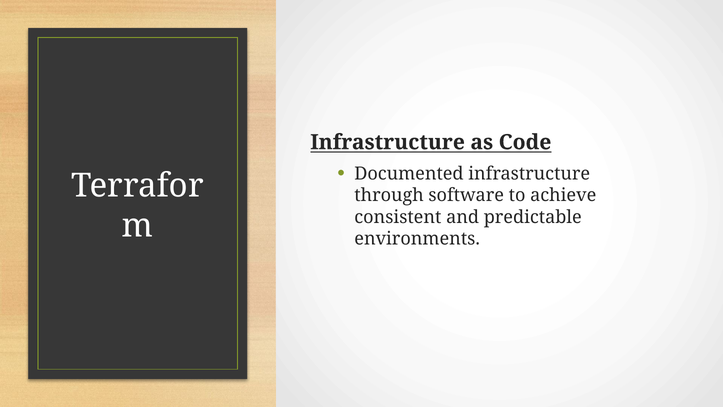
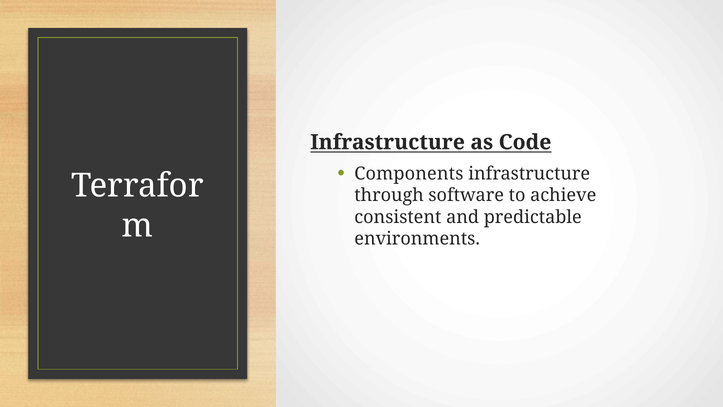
Documented: Documented -> Components
